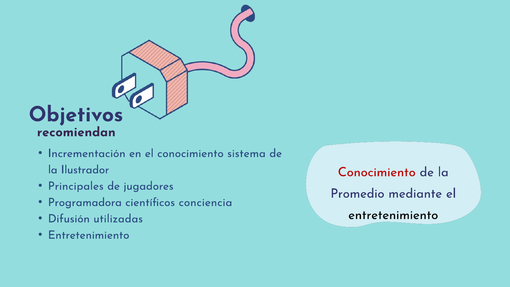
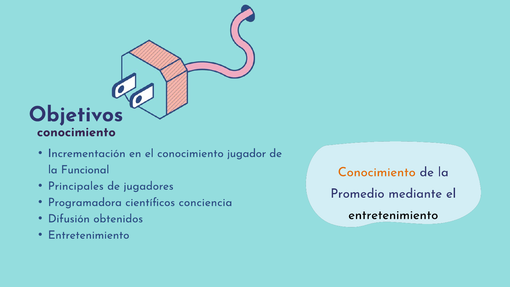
recomiendan at (76, 132): recomiendan -> conocimiento
sistema: sistema -> jugador
Ilustrador: Ilustrador -> Funcional
Conocimiento at (377, 172) colour: red -> orange
utilizadas: utilizadas -> obtenidos
